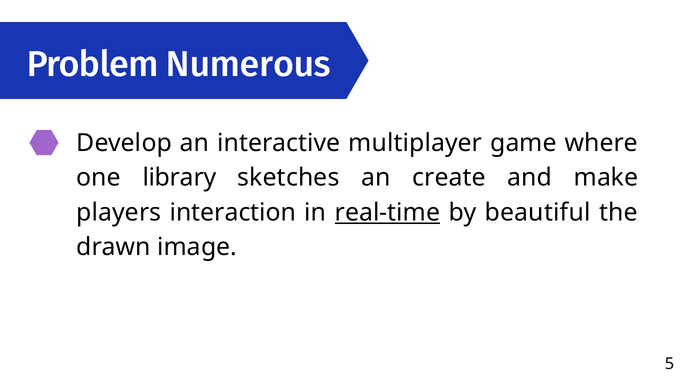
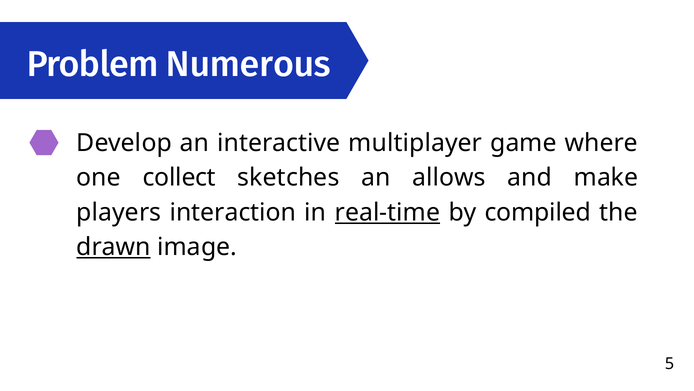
library: library -> collect
create: create -> allows
beautiful: beautiful -> compiled
drawn underline: none -> present
